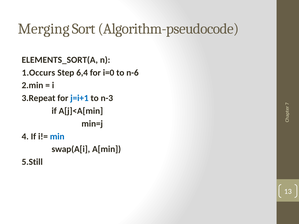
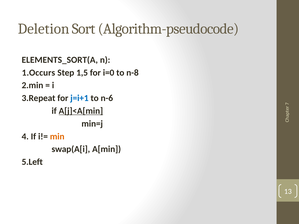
Merging: Merging -> Deletion
6,4: 6,4 -> 1,5
n-6: n-6 -> n-8
n-3: n-3 -> n-6
A[j]<A[min underline: none -> present
min colour: blue -> orange
5.Still: 5.Still -> 5.Left
